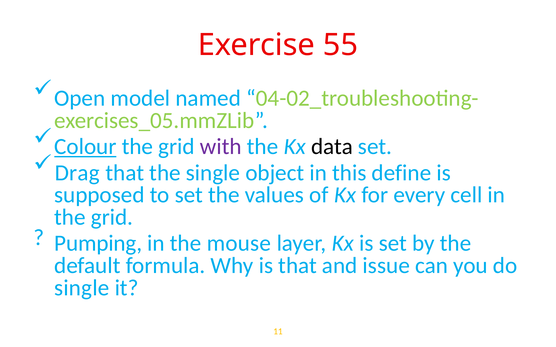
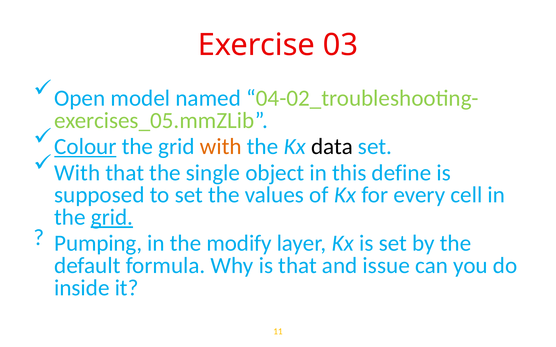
55: 55 -> 03
with at (221, 147) colour: purple -> orange
Drag at (77, 173): Drag -> With
grid at (112, 218) underline: none -> present
mouse: mouse -> modify
single at (82, 288): single -> inside
